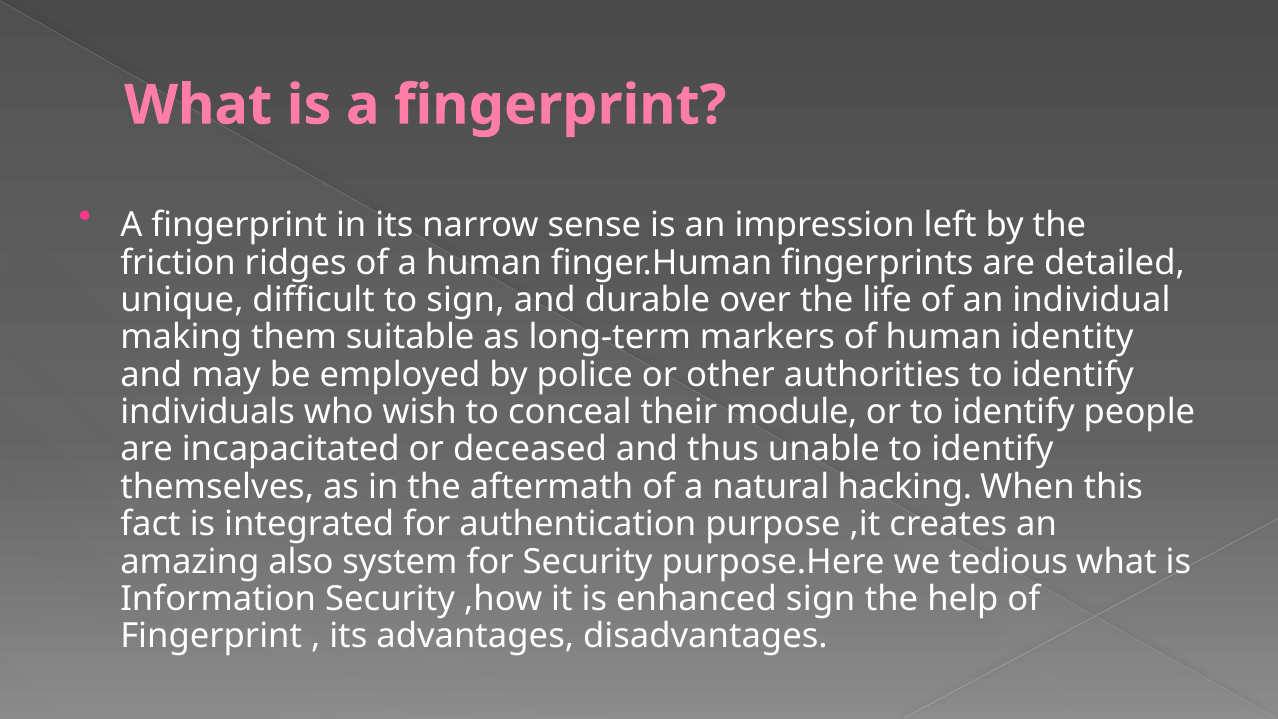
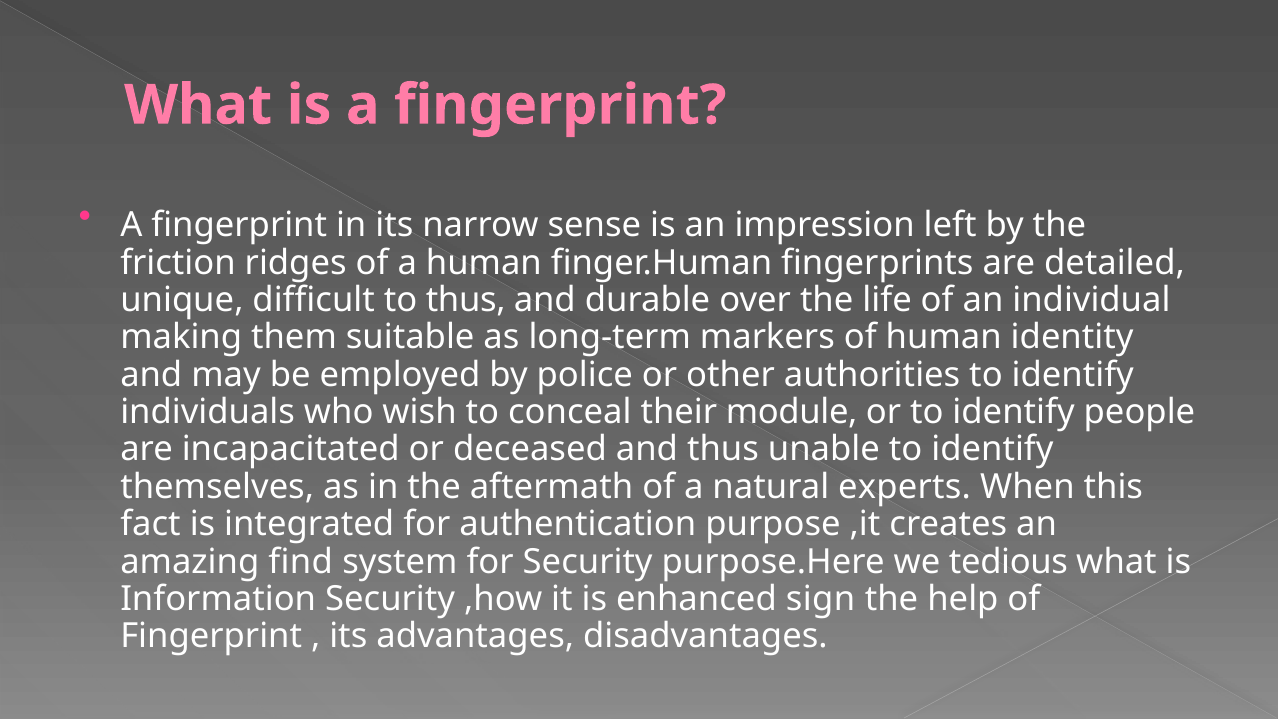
to sign: sign -> thus
hacking: hacking -> experts
also: also -> find
